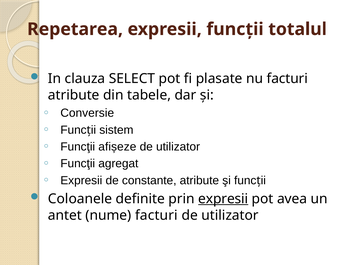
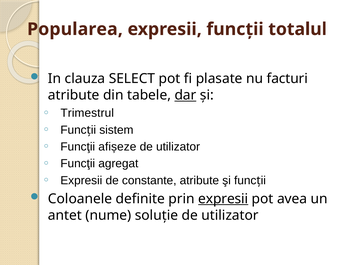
Repetarea: Repetarea -> Popularea
dar underline: none -> present
Conversie: Conversie -> Trimestrul
nume facturi: facturi -> soluție
